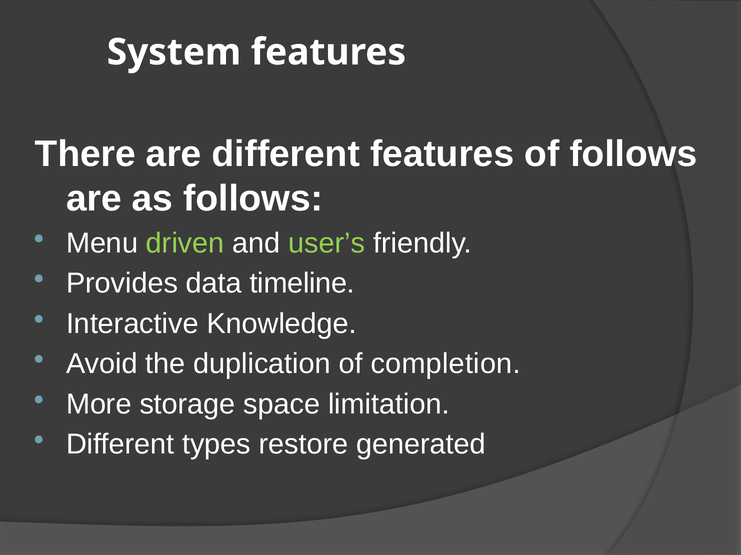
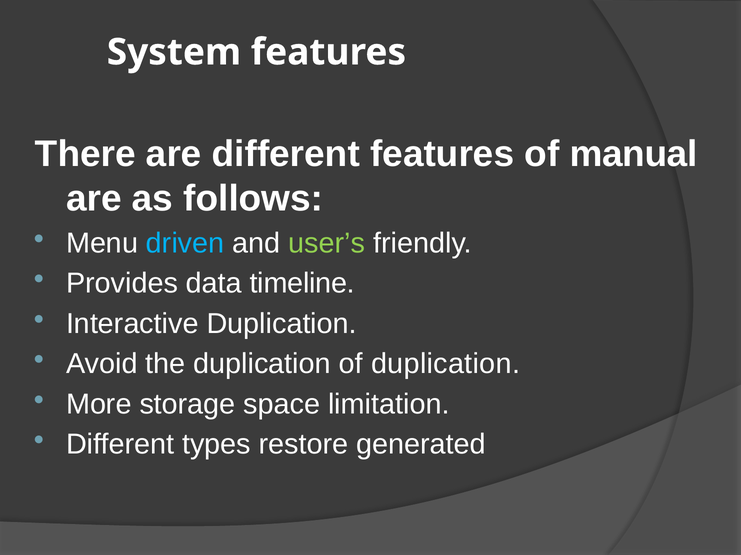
of follows: follows -> manual
driven colour: light green -> light blue
Interactive Knowledge: Knowledge -> Duplication
of completion: completion -> duplication
